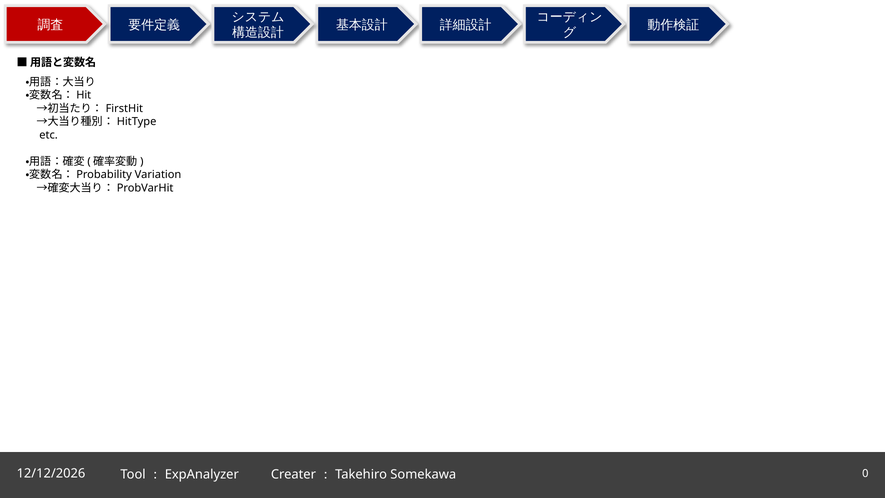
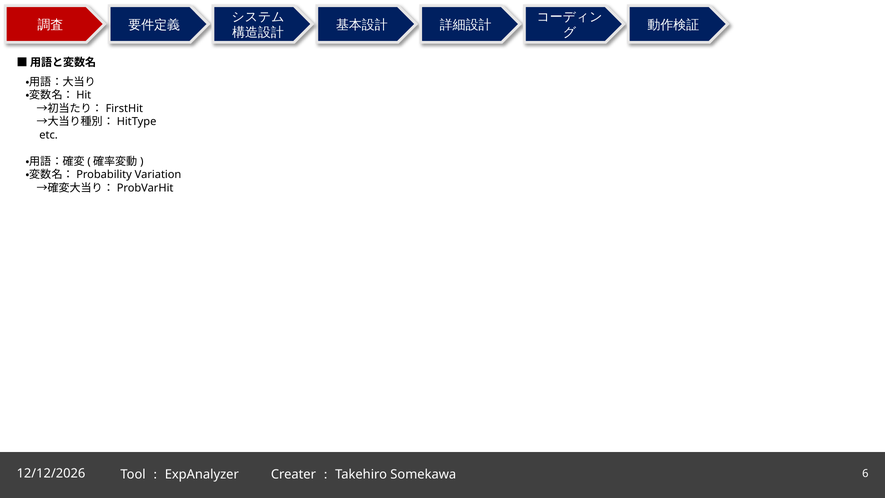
0: 0 -> 6
